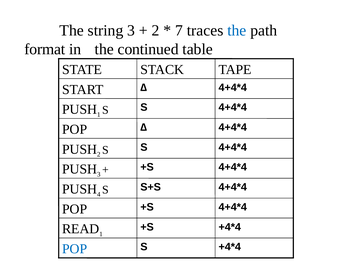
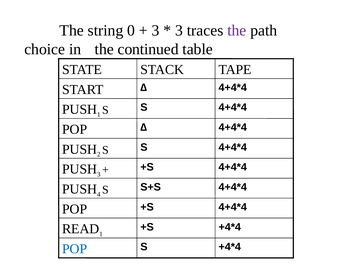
string 3: 3 -> 0
2 at (156, 30): 2 -> 3
7 at (179, 30): 7 -> 3
the at (237, 30) colour: blue -> purple
format: format -> choice
